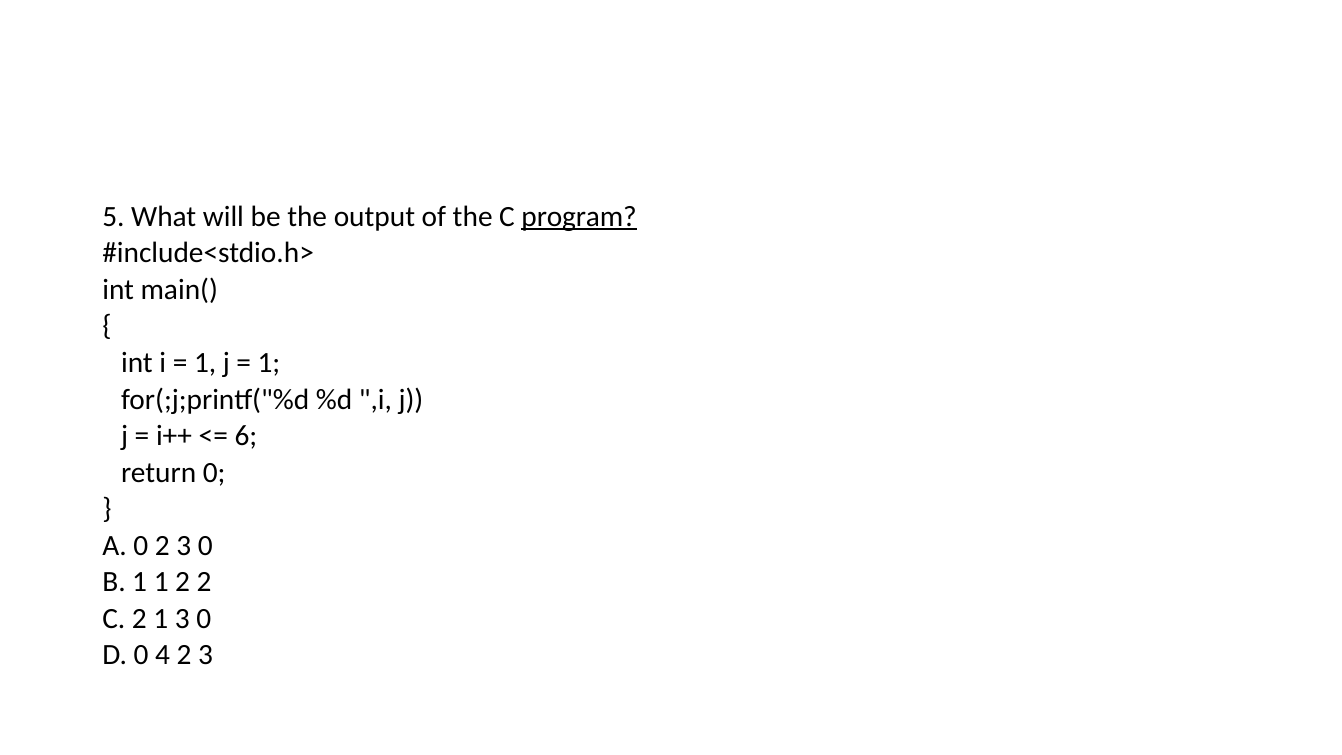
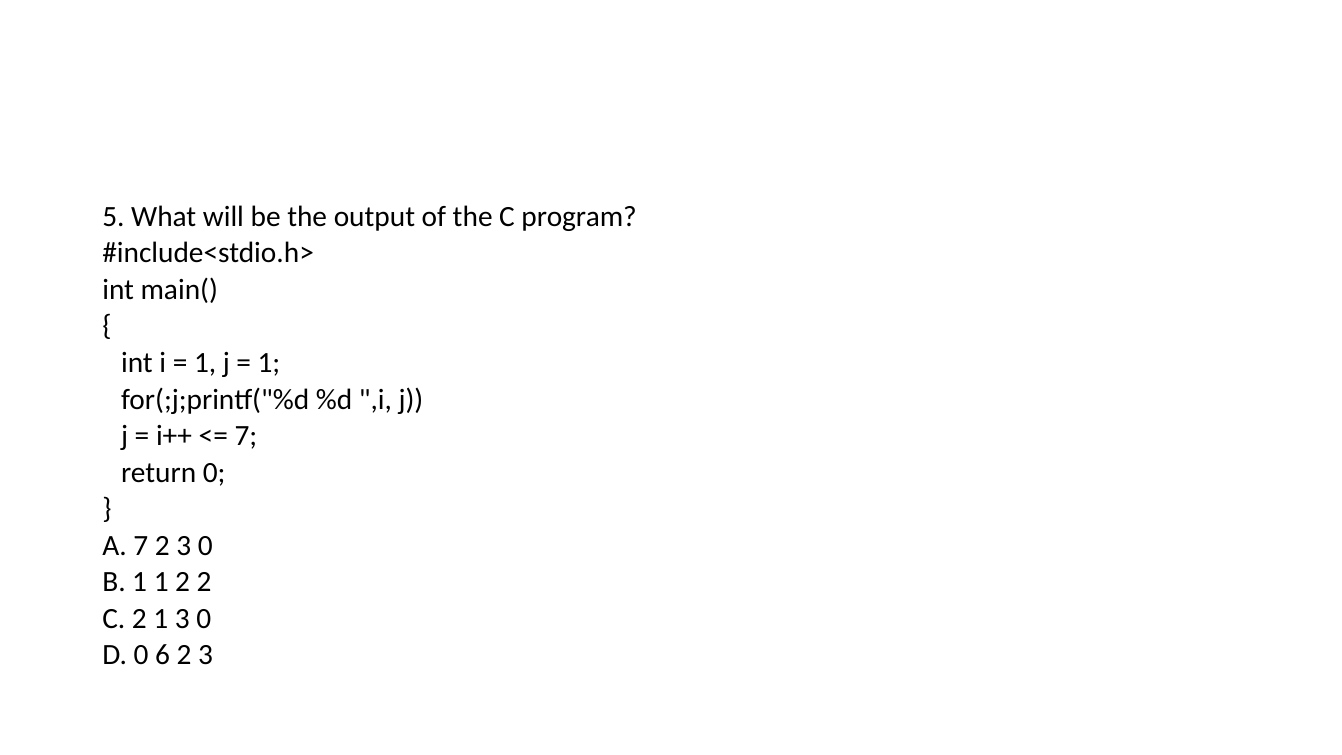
program underline: present -> none
6 at (246, 436): 6 -> 7
A 0: 0 -> 7
4: 4 -> 6
